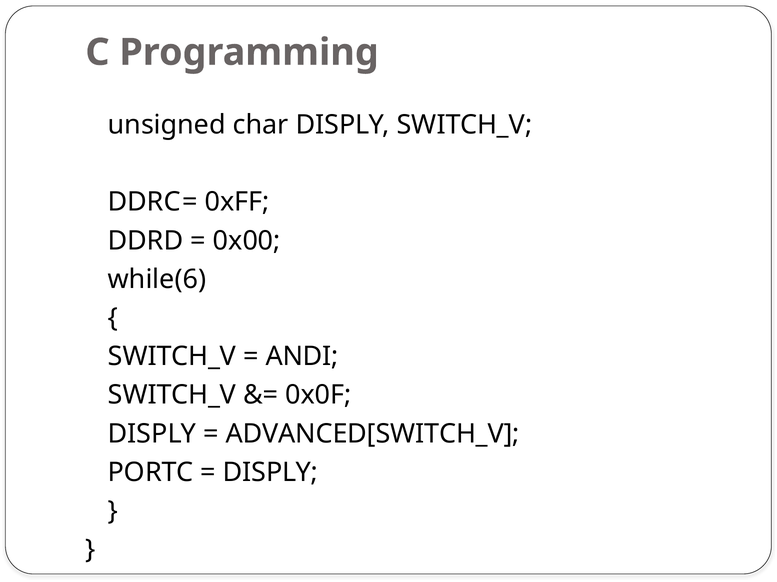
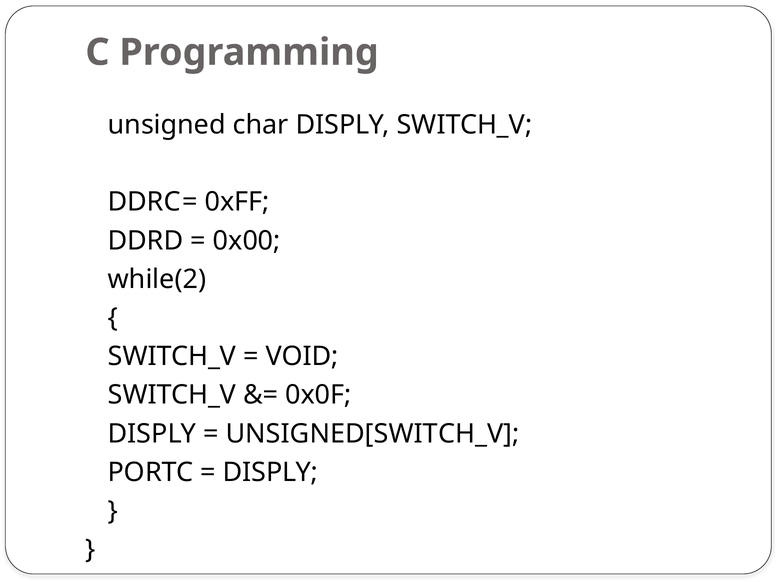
while(6: while(6 -> while(2
ANDI: ANDI -> VOID
ADVANCED[SWITCH_V: ADVANCED[SWITCH_V -> UNSIGNED[SWITCH_V
